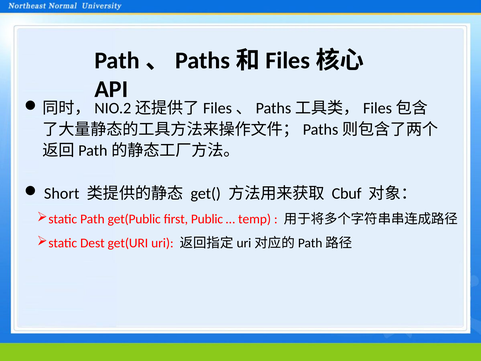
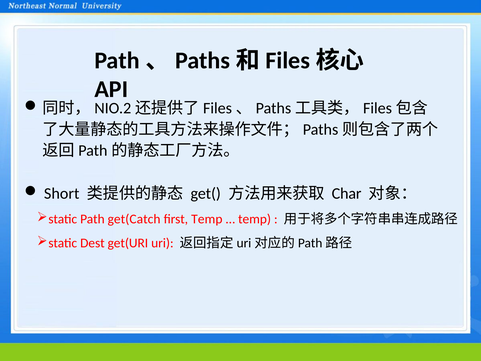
Cbuf: Cbuf -> Char
get(Public: get(Public -> get(Catch
first Public: Public -> Temp
